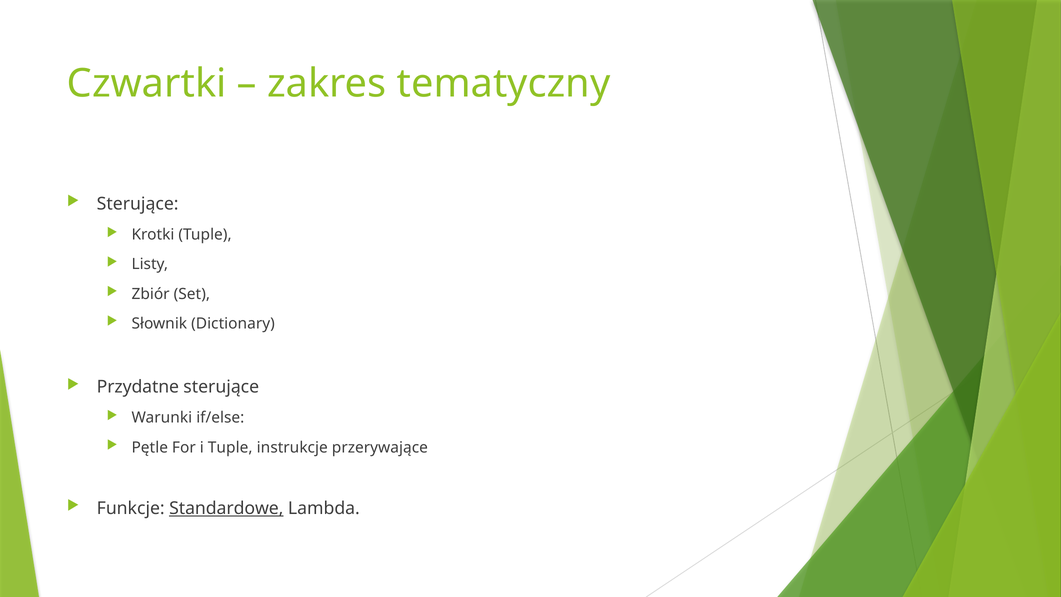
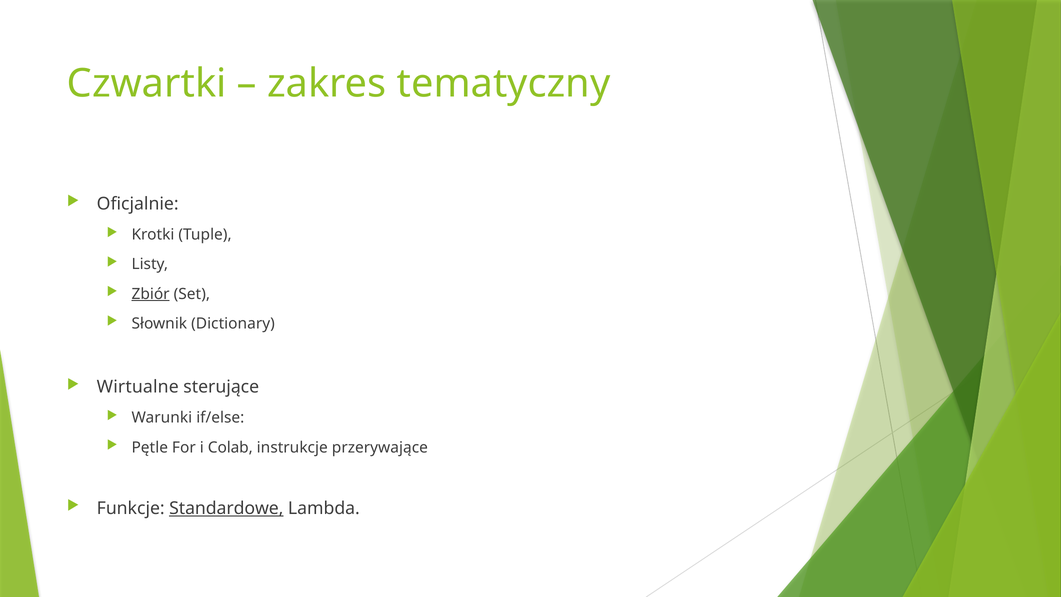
Sterujące at (138, 204): Sterujące -> Oficjalnie
Zbiór underline: none -> present
Przydatne: Przydatne -> Wirtualne
i Tuple: Tuple -> Colab
